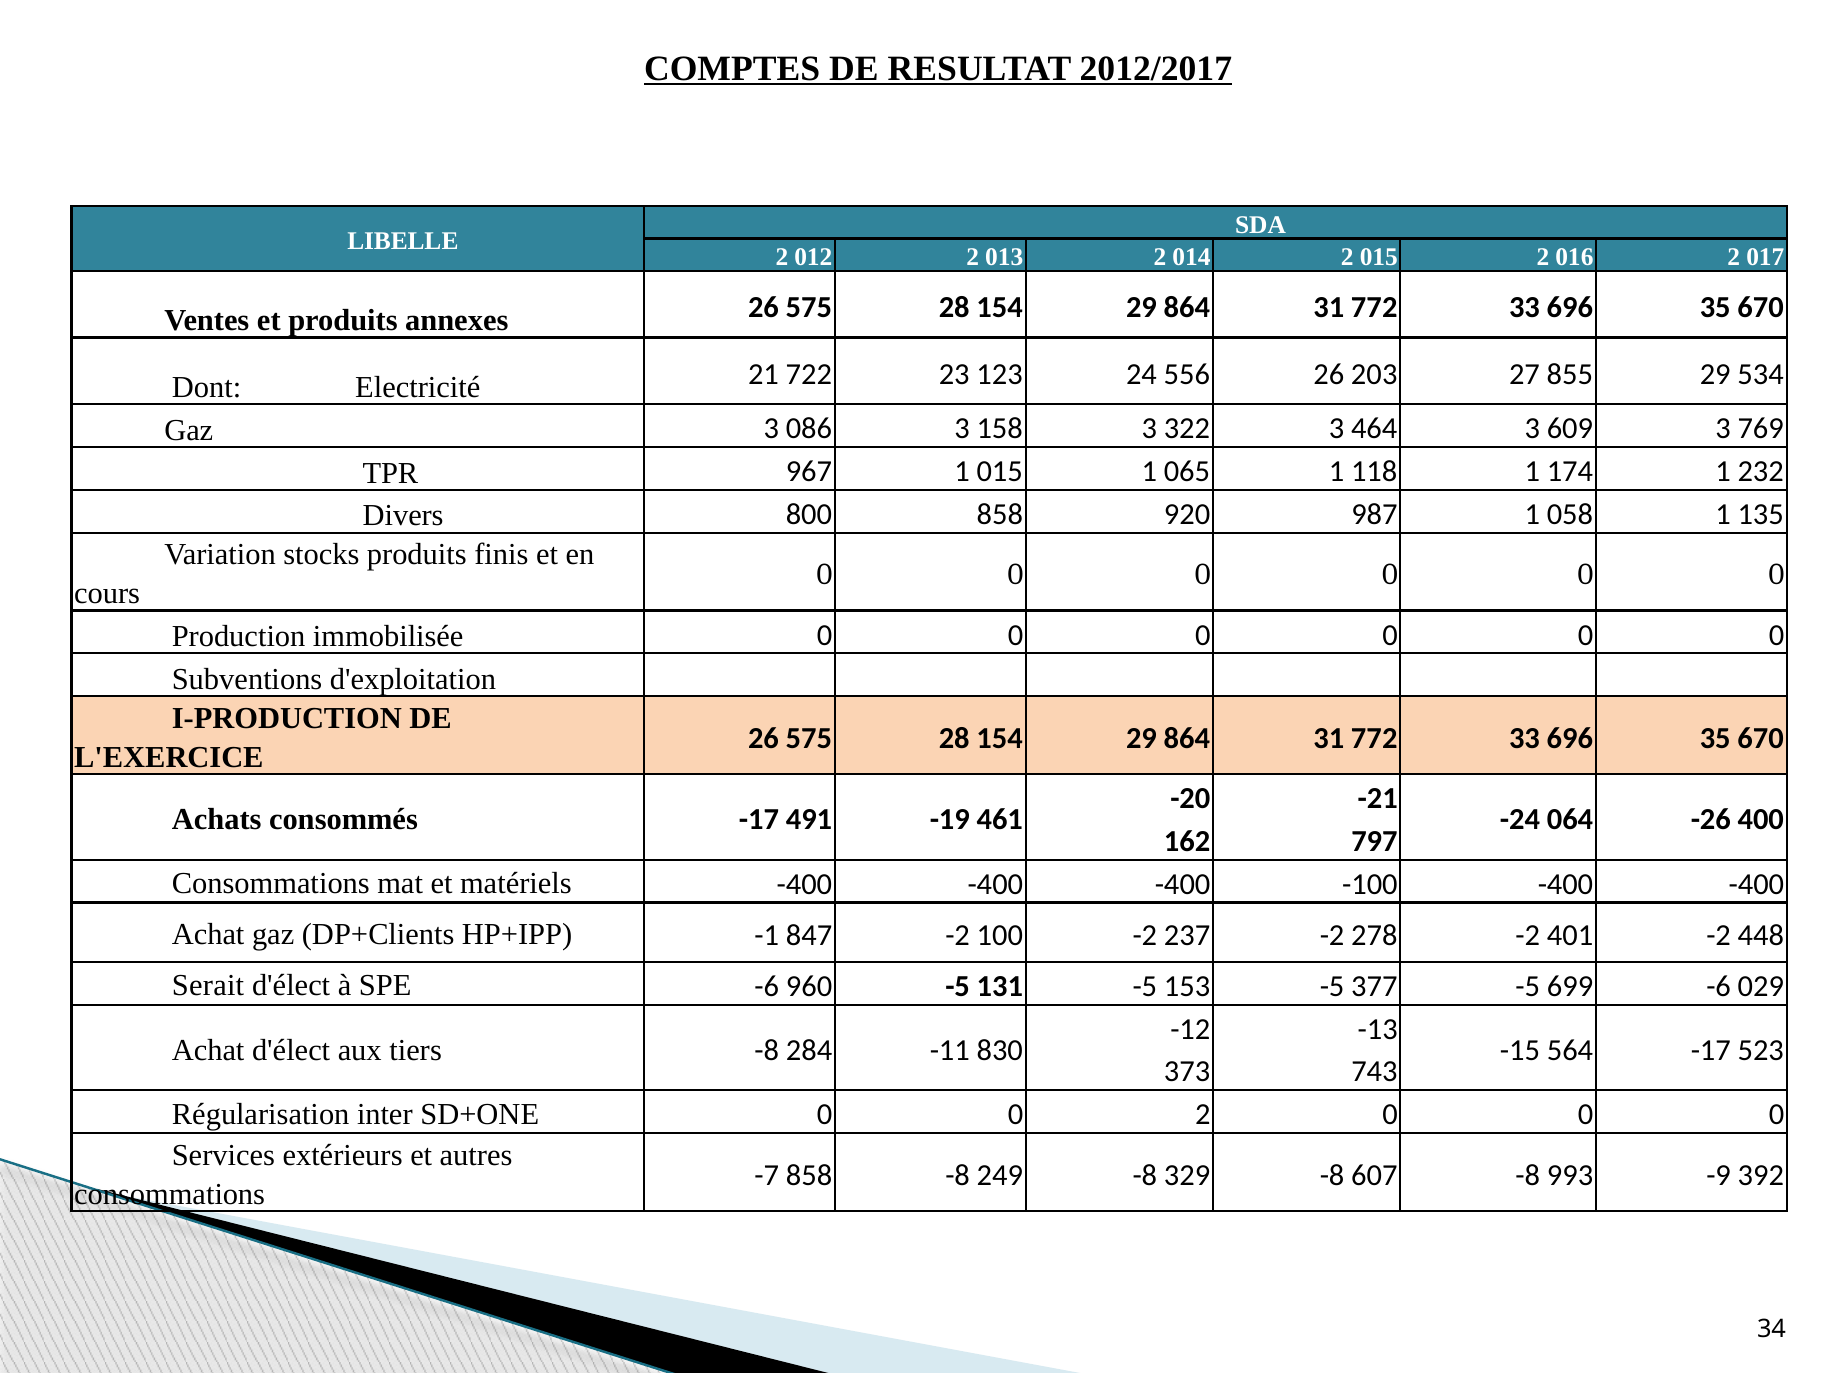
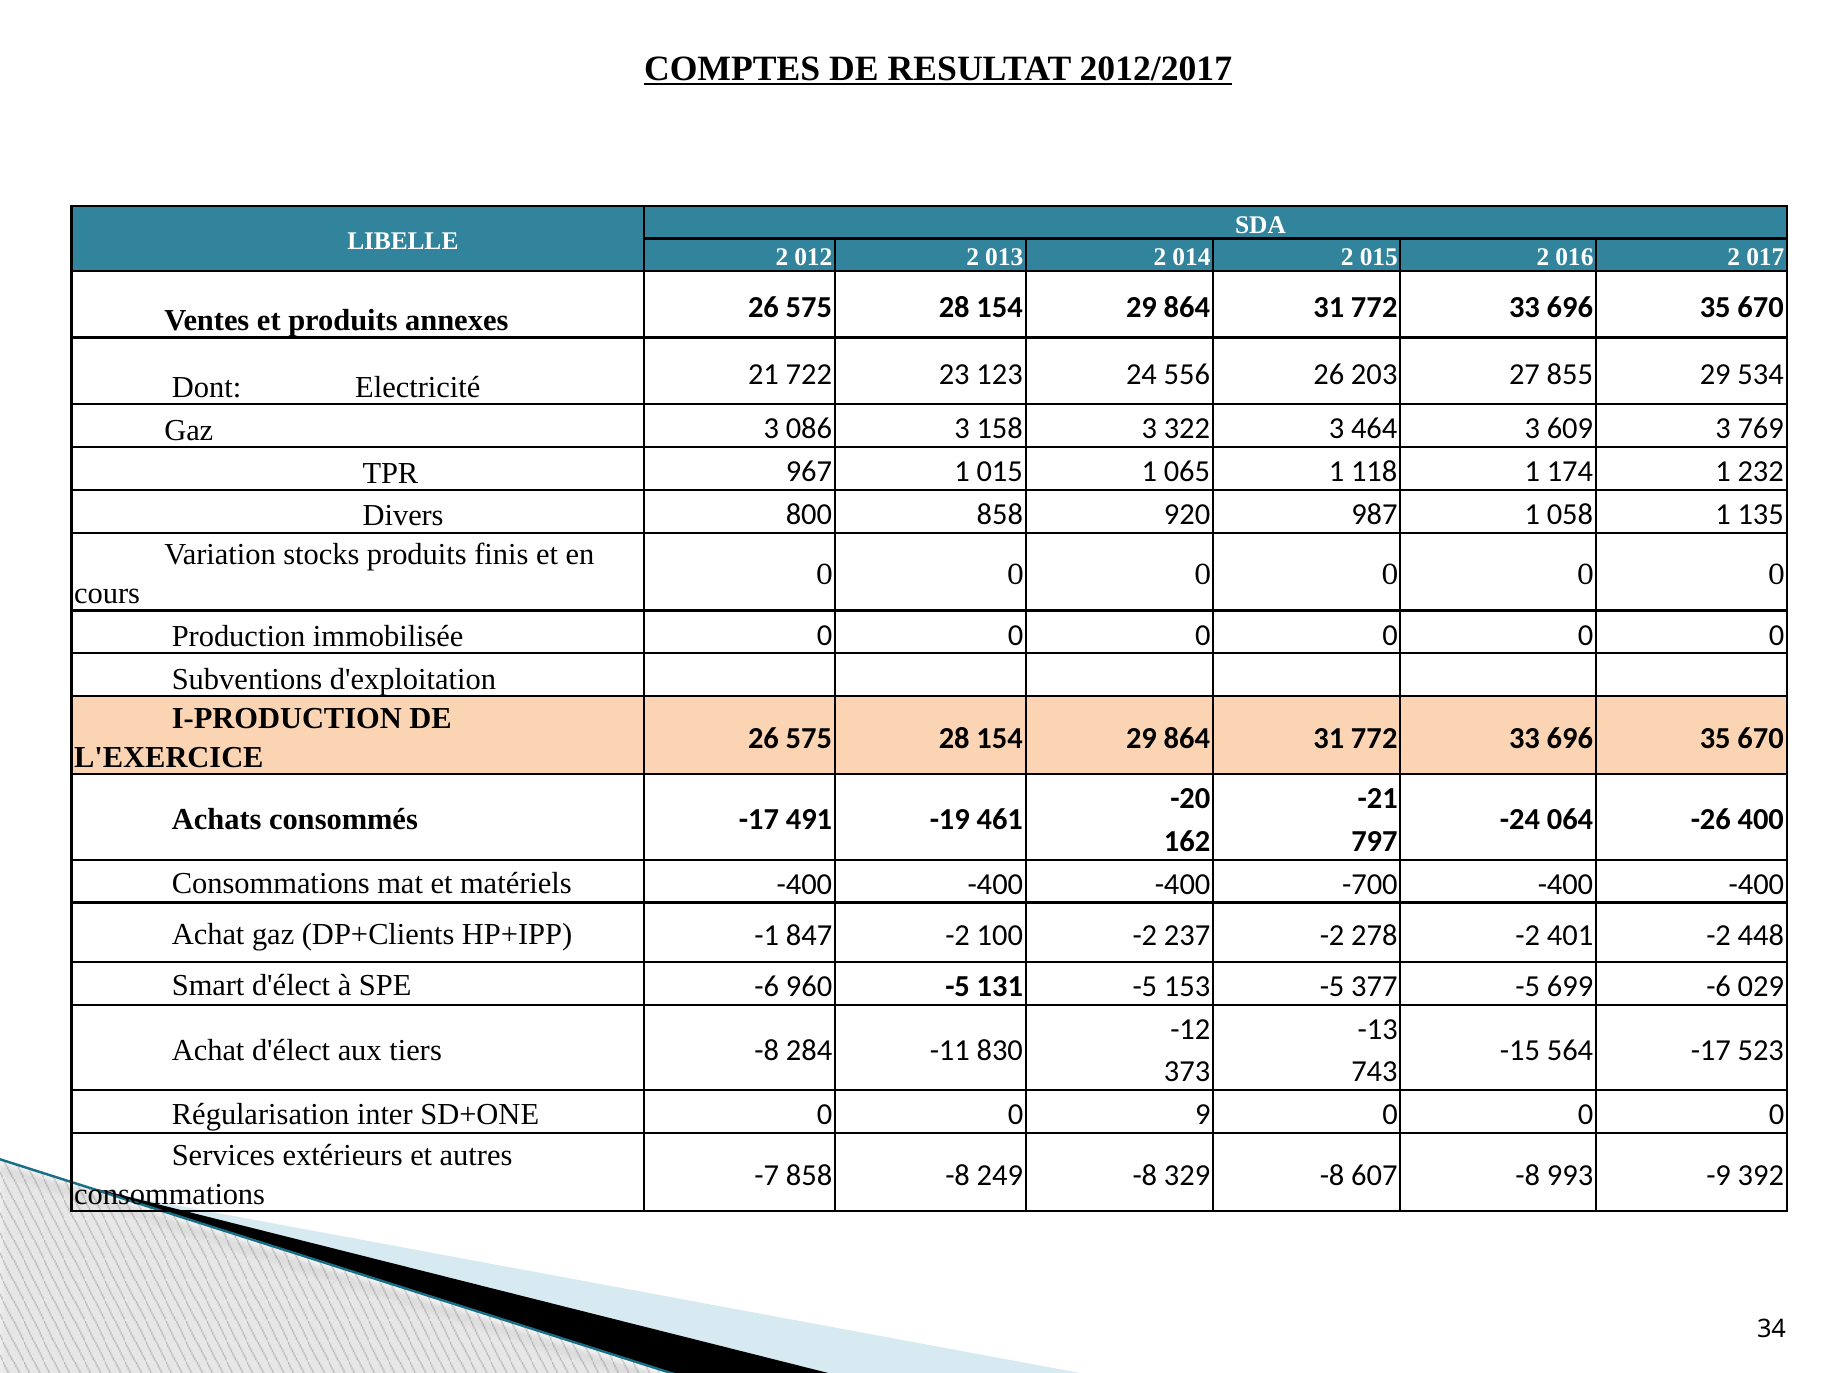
-100: -100 -> -700
Serait: Serait -> Smart
0 2: 2 -> 9
